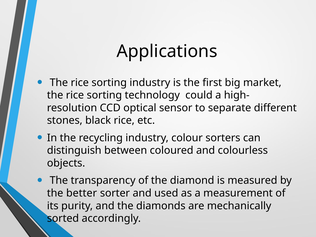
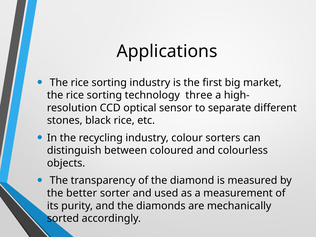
could: could -> three
